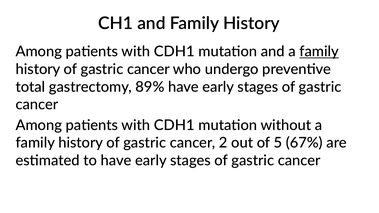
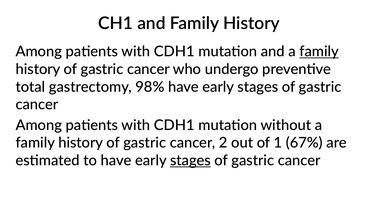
89%: 89% -> 98%
5: 5 -> 1
stages at (190, 161) underline: none -> present
